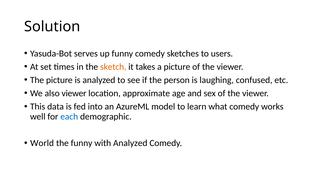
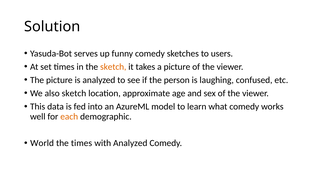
also viewer: viewer -> sketch
each colour: blue -> orange
the funny: funny -> times
